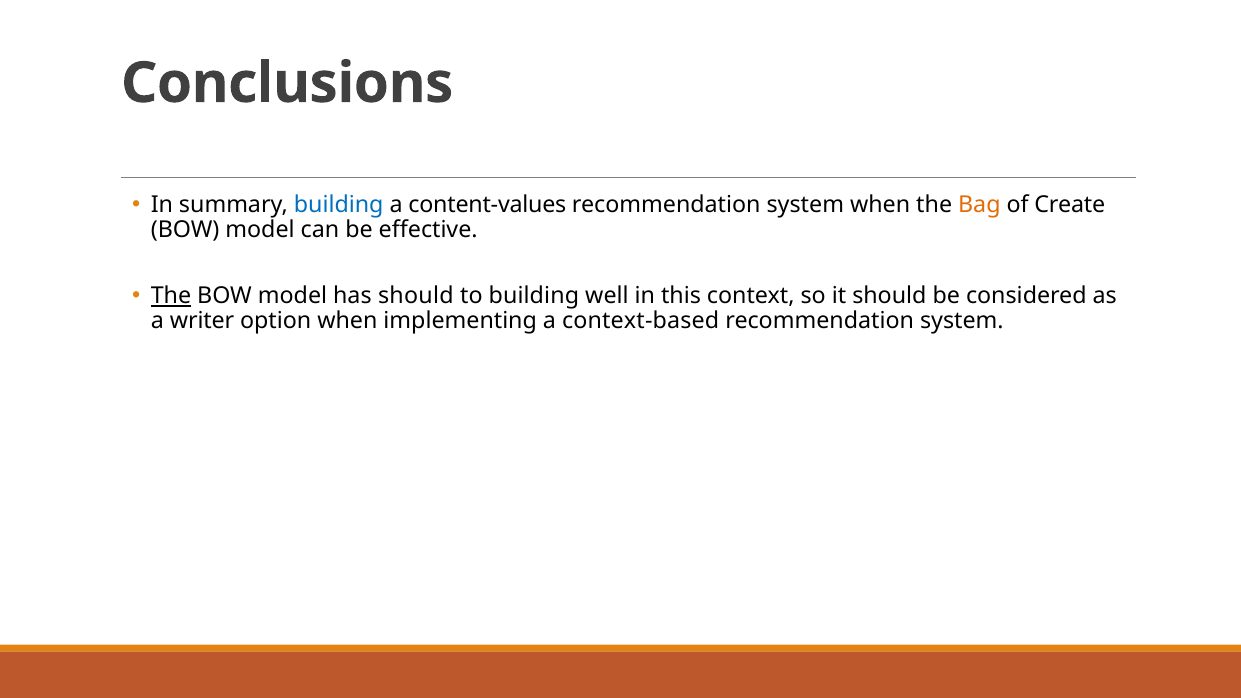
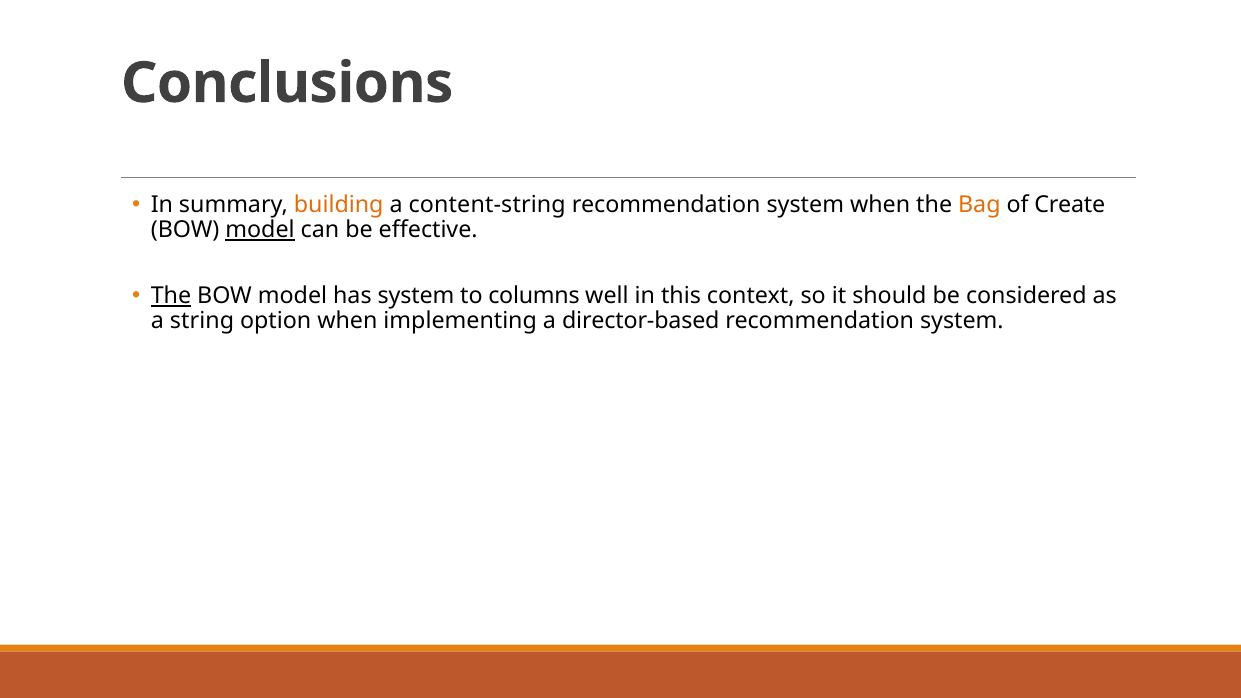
building at (339, 205) colour: blue -> orange
content-values: content-values -> content-string
model at (260, 230) underline: none -> present
has should: should -> system
to building: building -> columns
writer: writer -> string
context-based: context-based -> director-based
